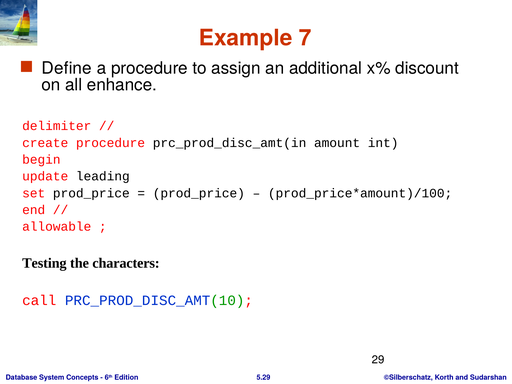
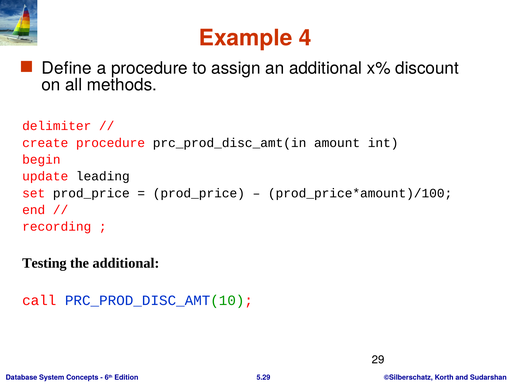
7: 7 -> 4
enhance: enhance -> methods
allowable: allowable -> recording
the characters: characters -> additional
